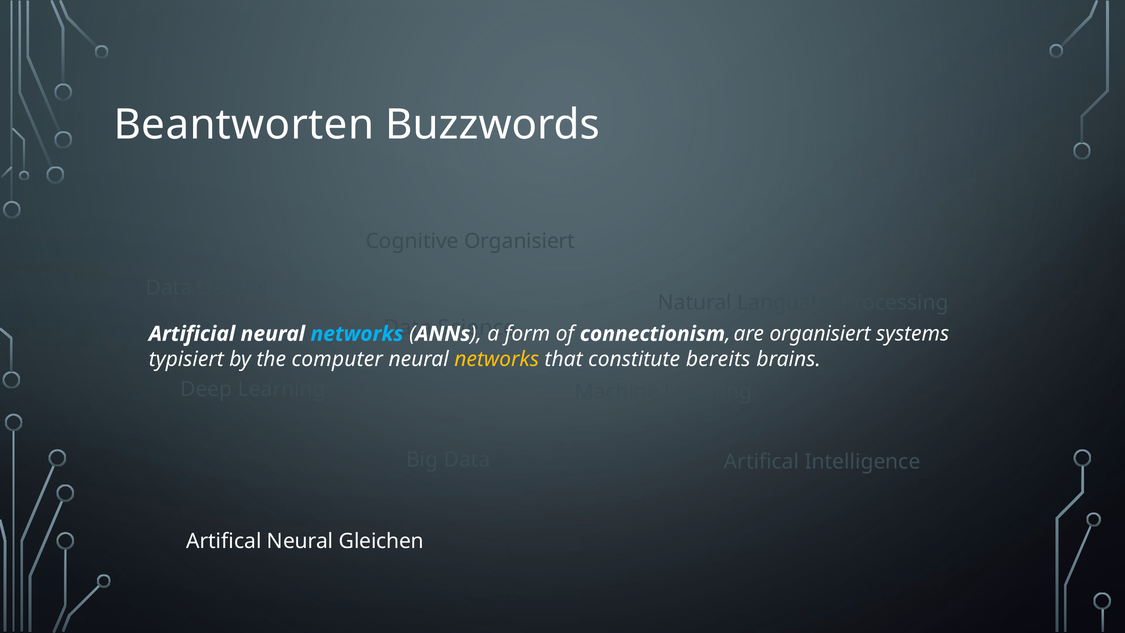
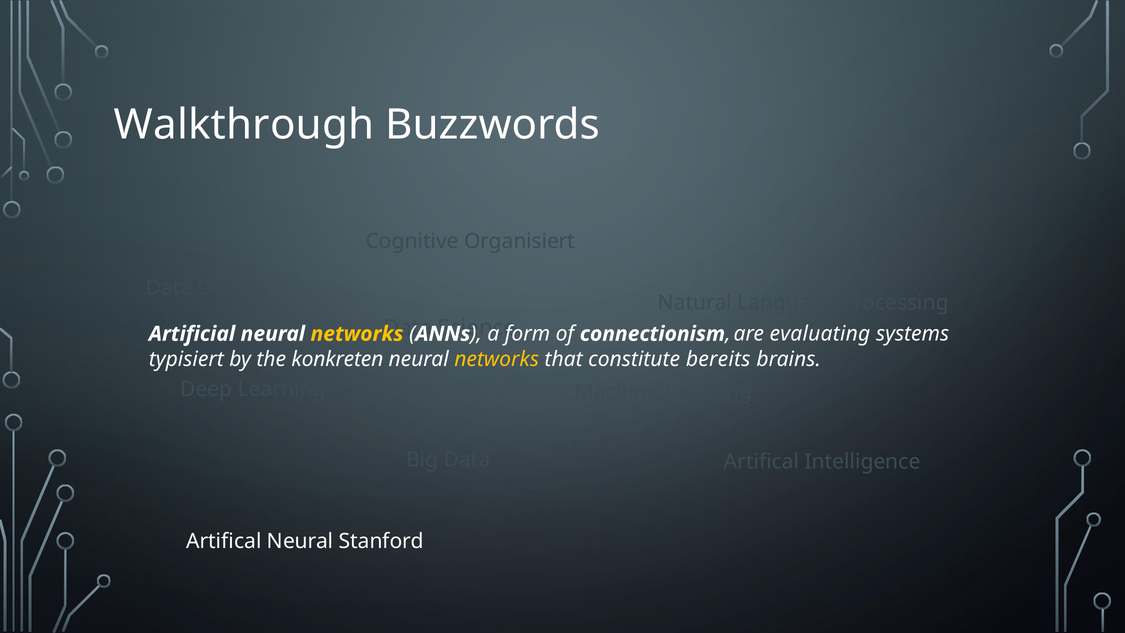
Beantworten: Beantworten -> Walkthrough
networks at (357, 334) colour: light blue -> yellow
are organisiert: organisiert -> evaluating
computer: computer -> konkreten
Gleichen: Gleichen -> Stanford
